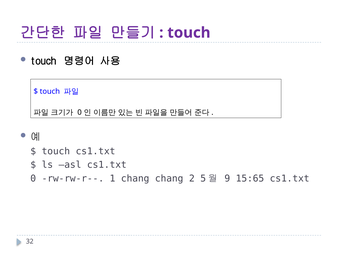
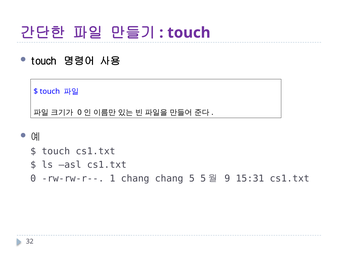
2: 2 -> 5
15:65: 15:65 -> 15:31
